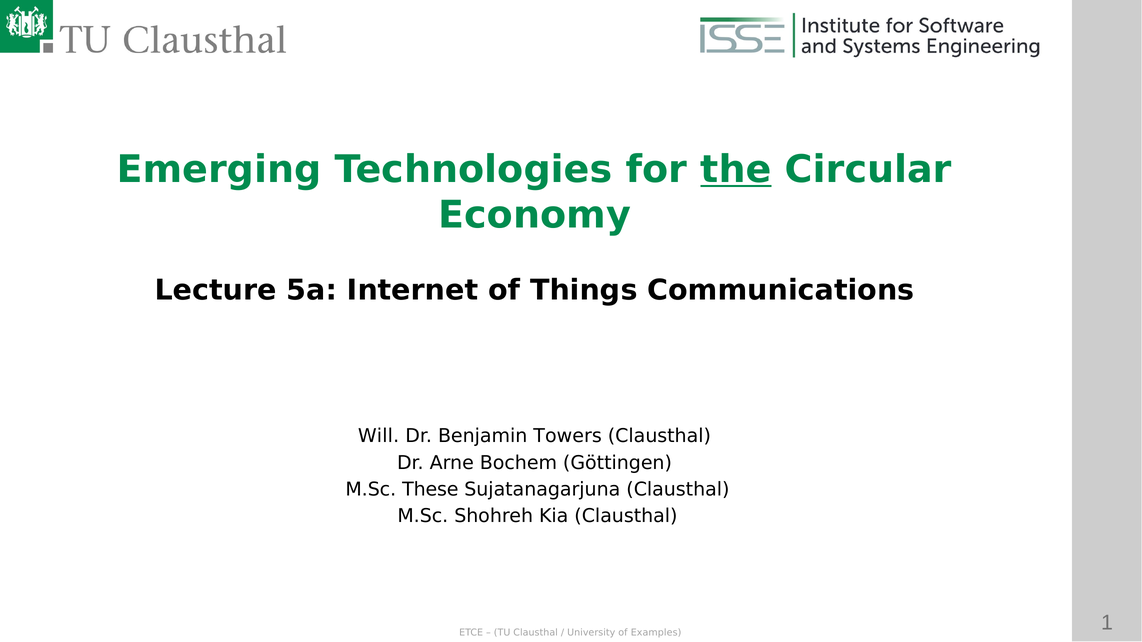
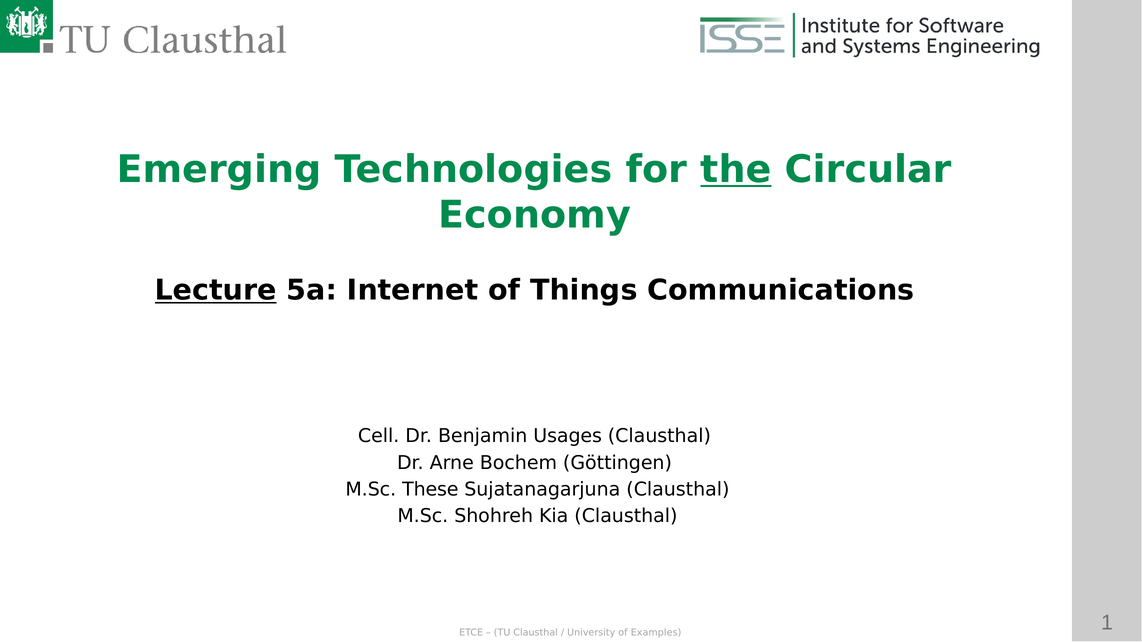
Lecture underline: none -> present
Will: Will -> Cell
Towers: Towers -> Usages
